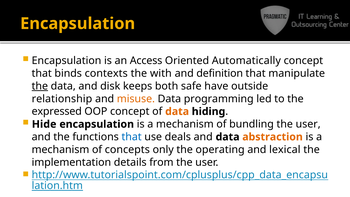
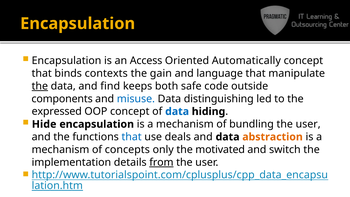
with: with -> gain
definition: definition -> language
disk: disk -> find
have: have -> code
relationship: relationship -> components
misuse colour: orange -> blue
programming: programming -> distinguishing
data at (177, 111) colour: orange -> blue
operating: operating -> motivated
lexical: lexical -> switch
from underline: none -> present
